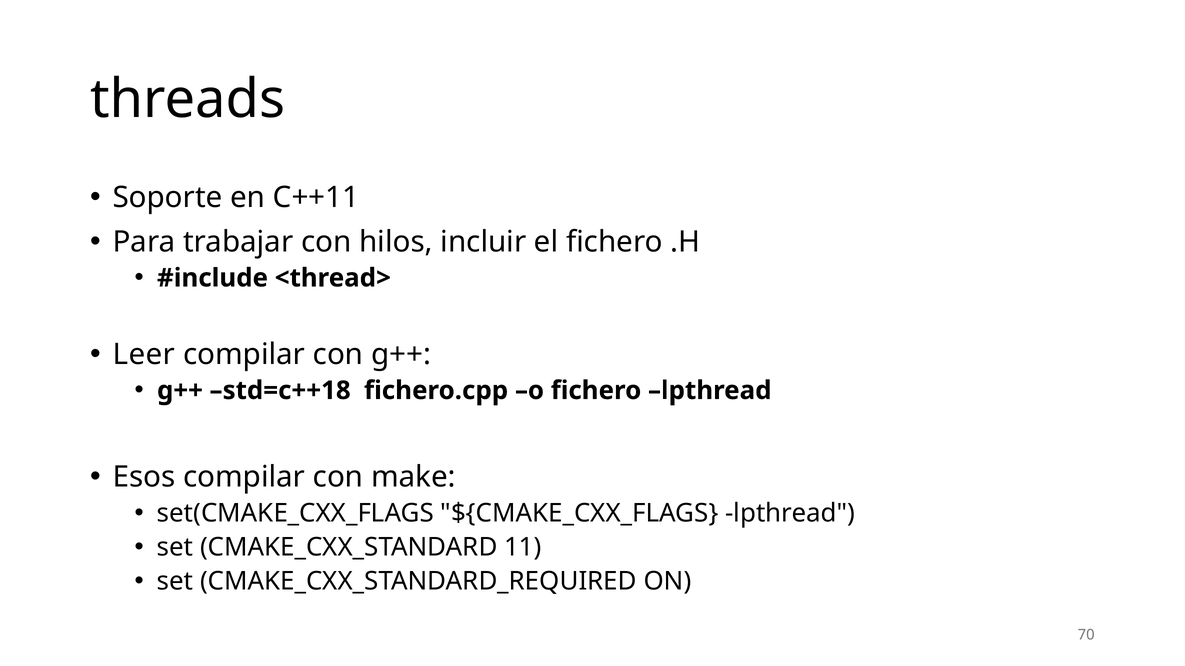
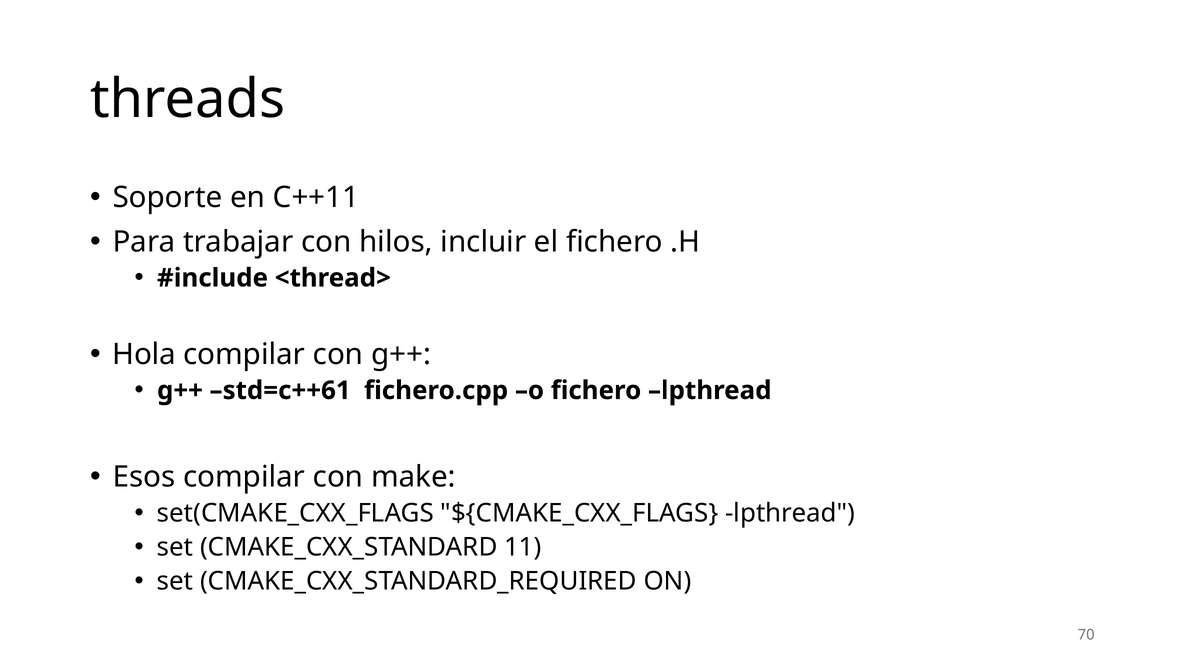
Leer: Leer -> Hola
std=c++18: std=c++18 -> std=c++61
